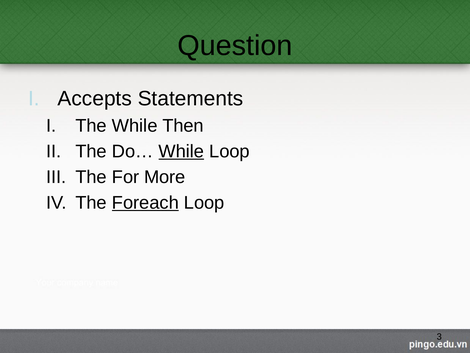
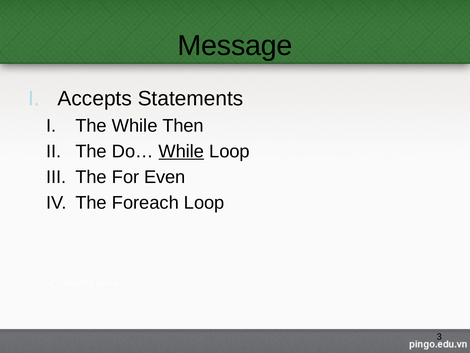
Question: Question -> Message
More: More -> Even
Foreach underline: present -> none
